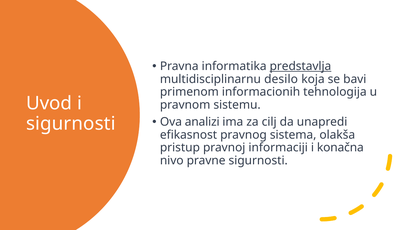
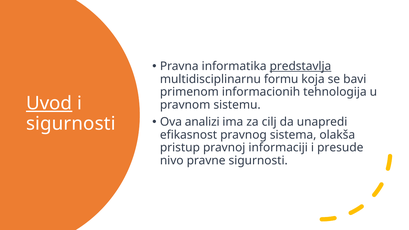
desilo: desilo -> formu
Uvod underline: none -> present
konačna: konačna -> presude
